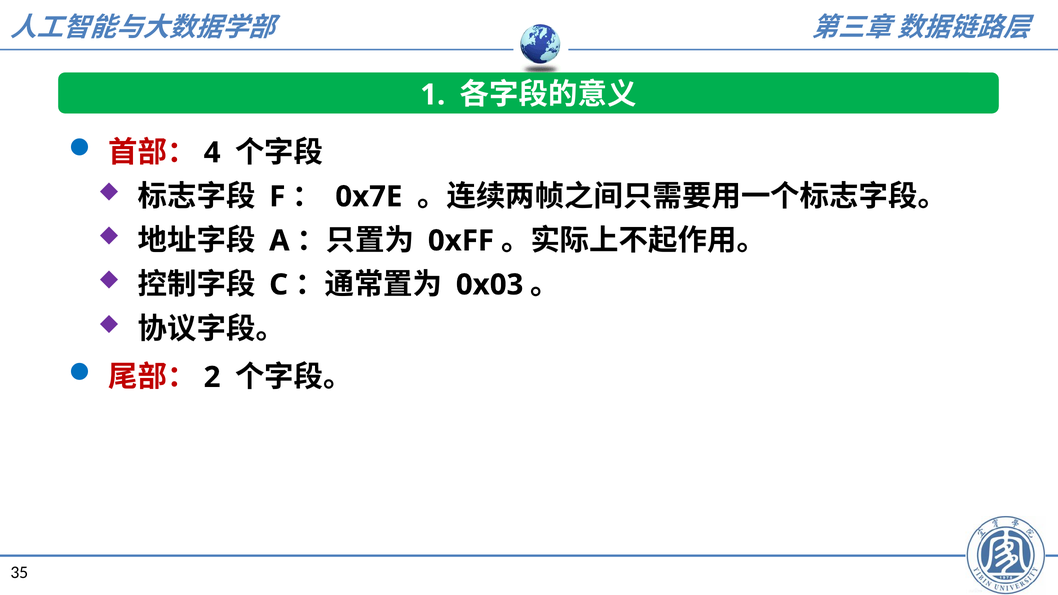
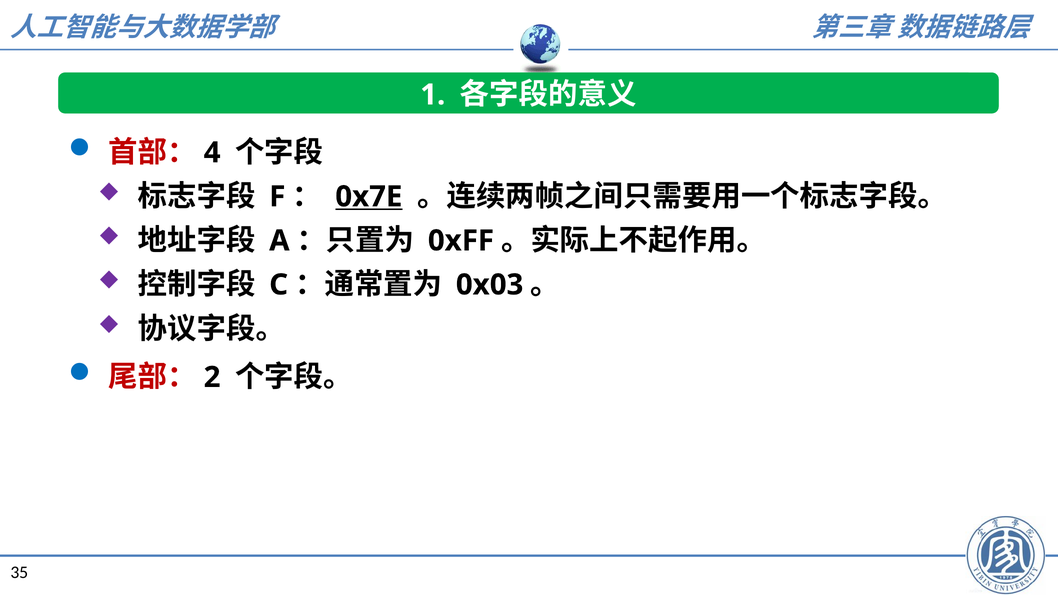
0x7E underline: none -> present
